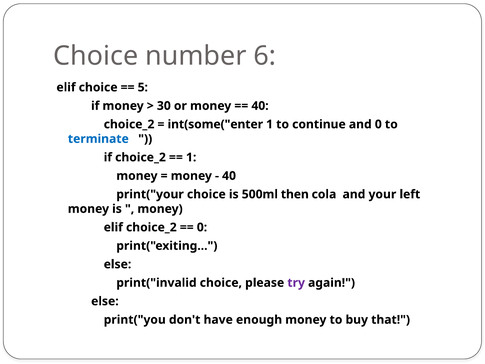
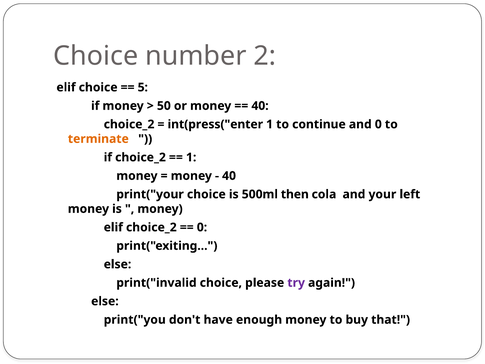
6: 6 -> 2
30: 30 -> 50
int(some("enter: int(some("enter -> int(press("enter
terminate colour: blue -> orange
